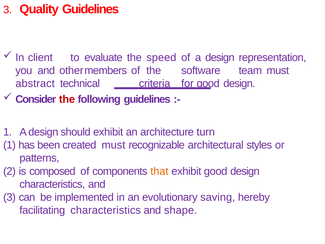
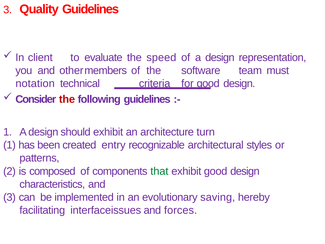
abstract: abstract -> notation
created must: must -> entry
that colour: orange -> green
facilitating characteristics: characteristics -> interfaceissues
shape: shape -> forces
